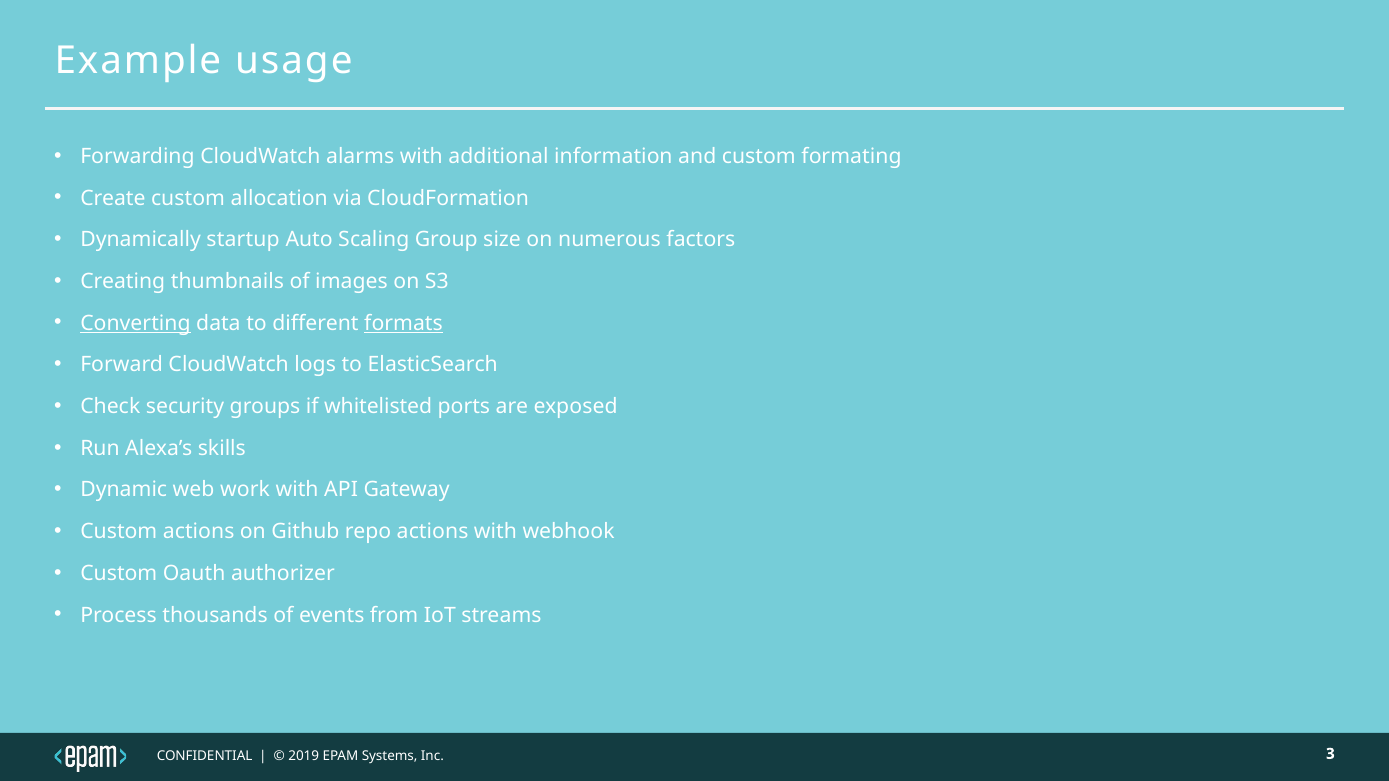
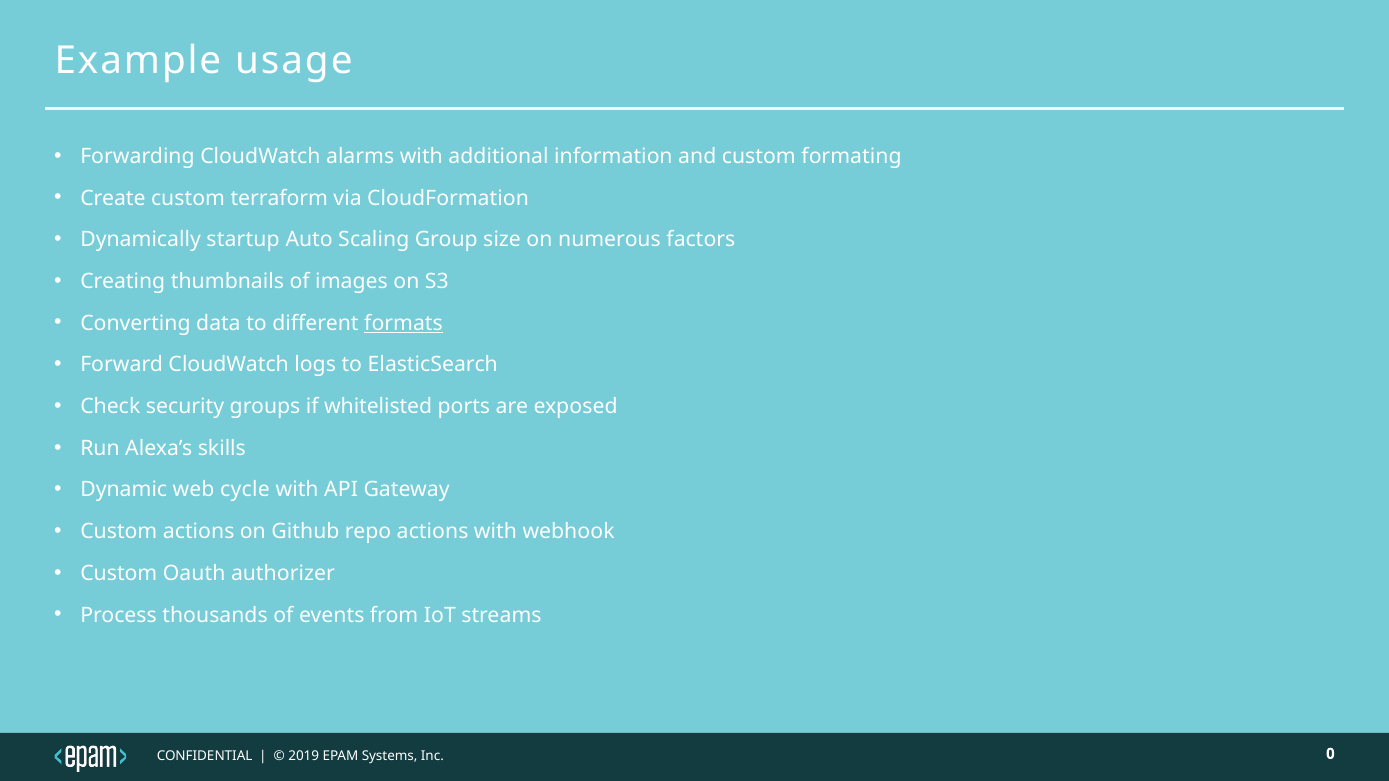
allocation: allocation -> terraform
Converting underline: present -> none
work: work -> cycle
3: 3 -> 0
